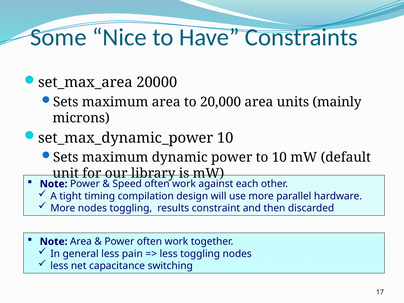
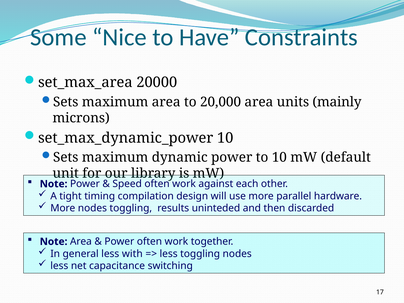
constraint: constraint -> uninteded
pain: pain -> with
